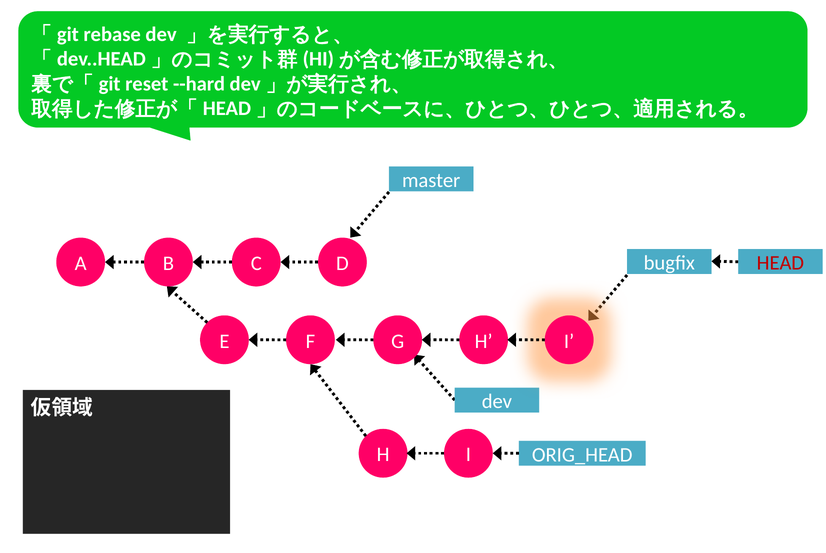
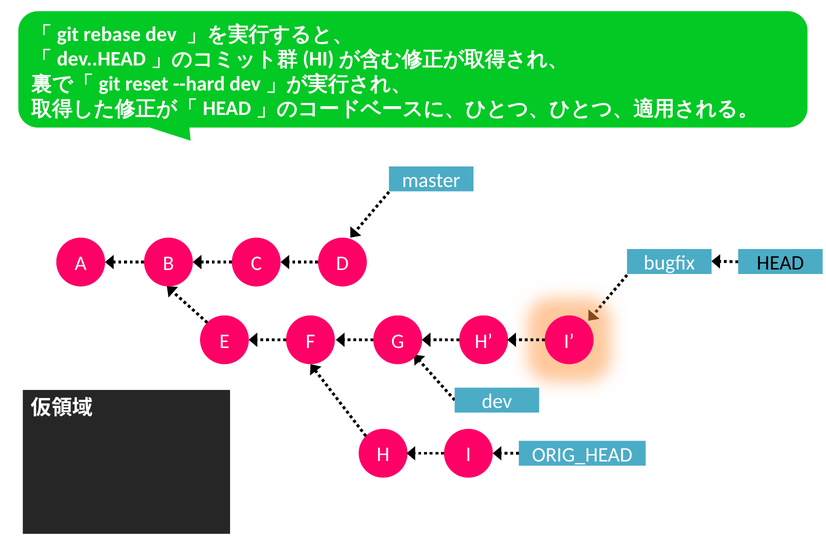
HEAD colour: red -> black
